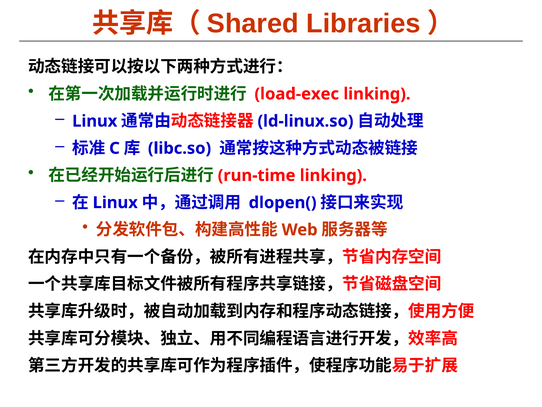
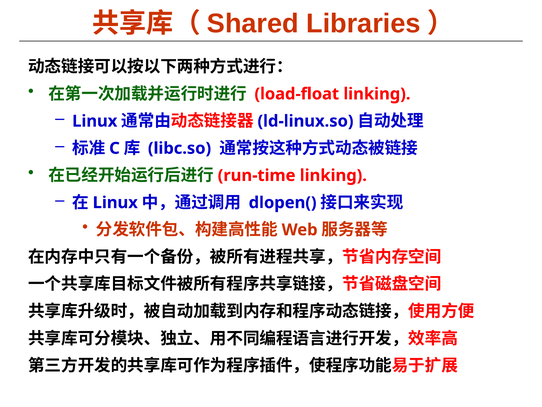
load-exec: load-exec -> load-float
